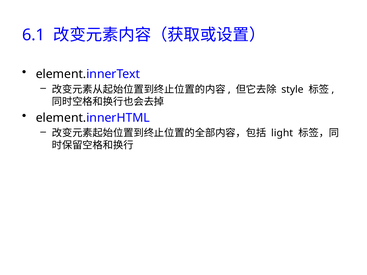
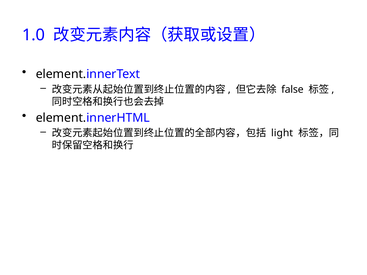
6.1: 6.1 -> 1.0
style: style -> false
